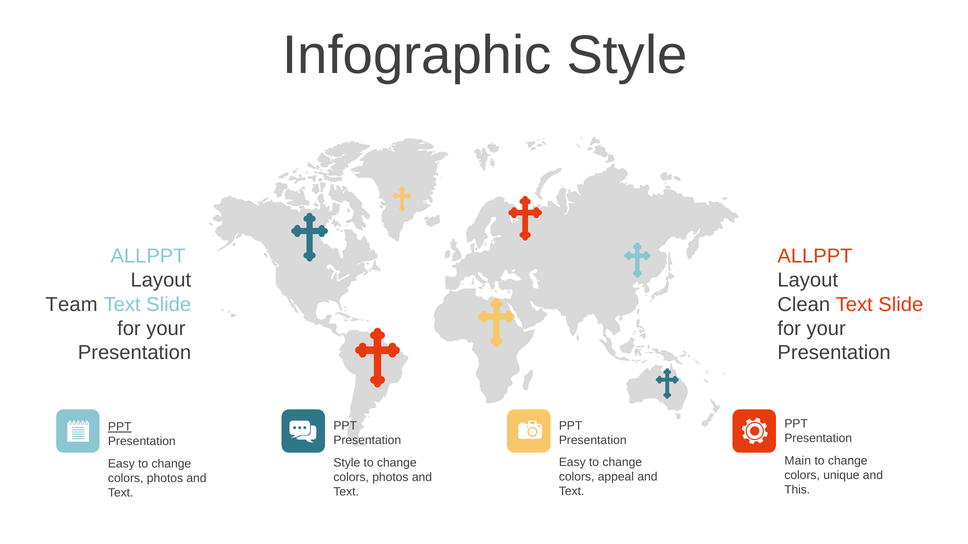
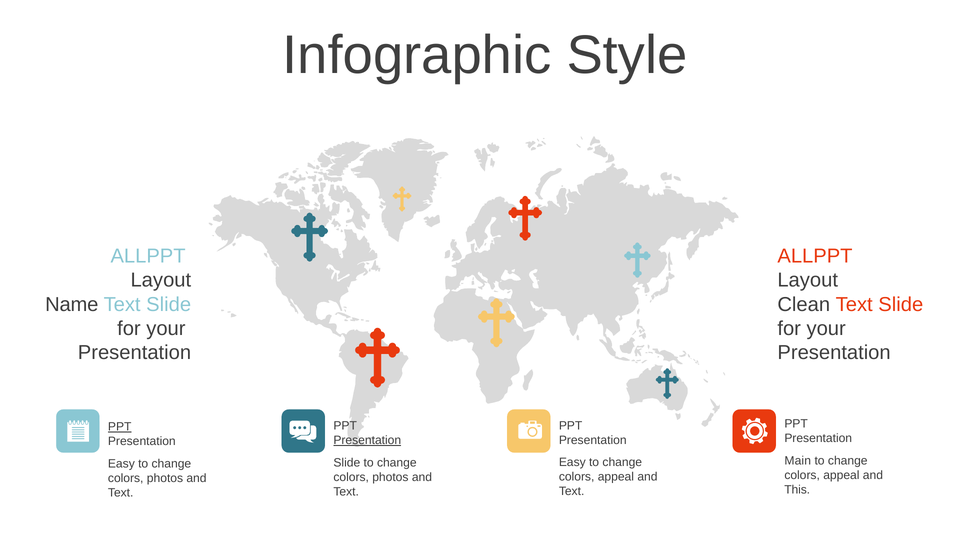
Team: Team -> Name
Presentation at (367, 441) underline: none -> present
Style at (347, 463): Style -> Slide
unique at (841, 476): unique -> appeal
